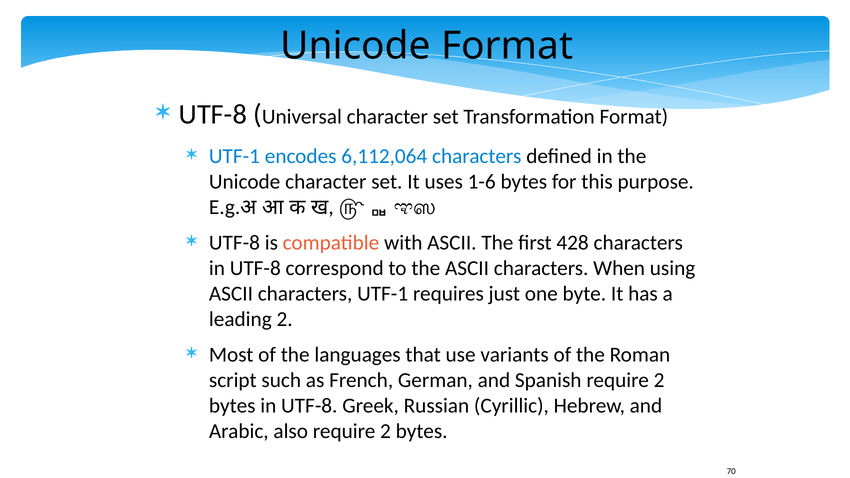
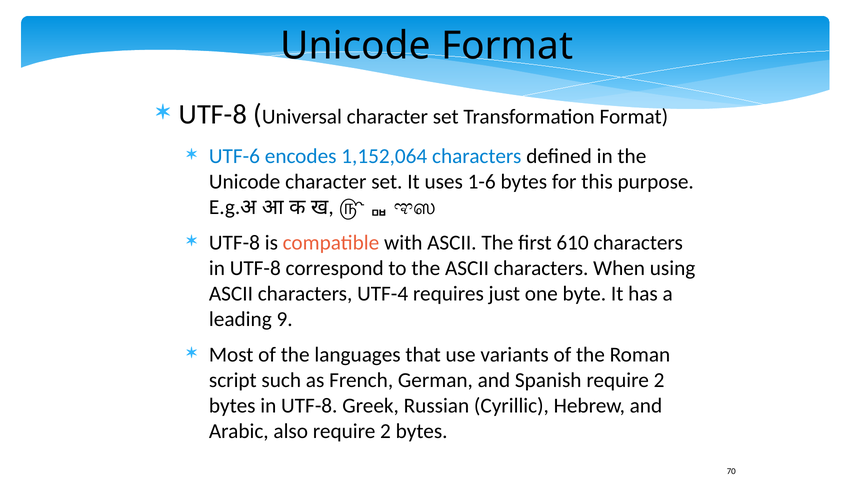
UTF-1 at (234, 156): UTF-1 -> UTF-6
6,112,064: 6,112,064 -> 1,152,064
428: 428 -> 610
characters UTF-1: UTF-1 -> UTF-4
leading 2: 2 -> 9
